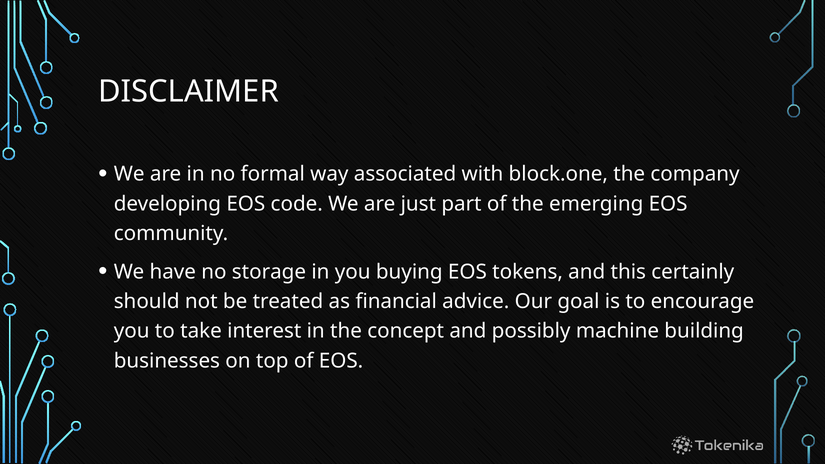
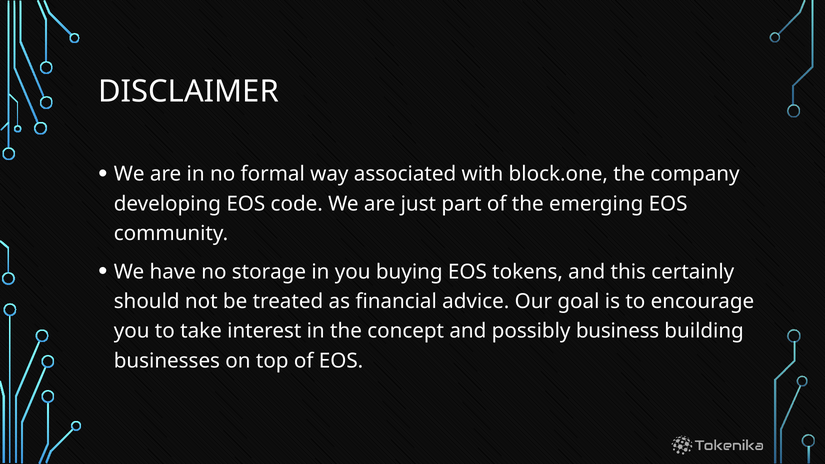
machine: machine -> business
